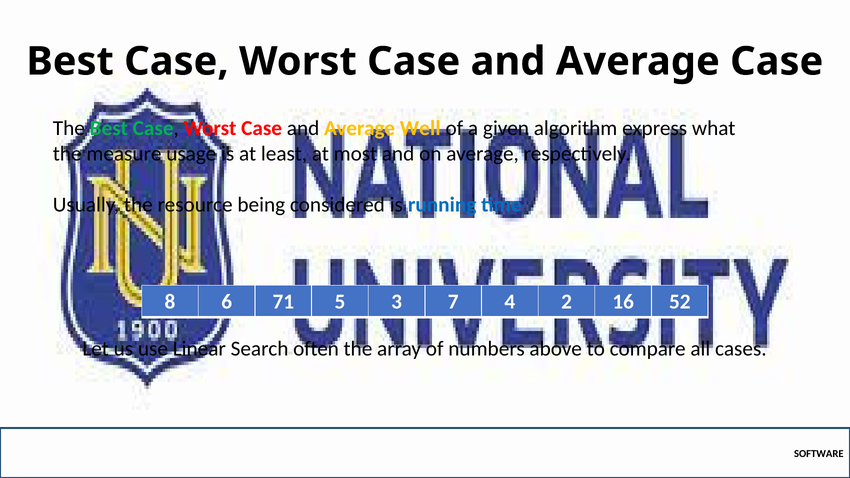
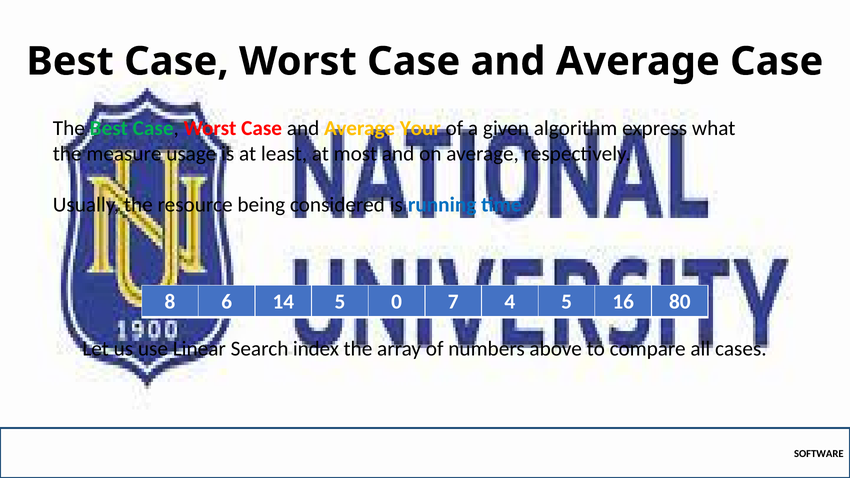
Well: Well -> Your
71: 71 -> 14
3: 3 -> 0
4 2: 2 -> 5
52: 52 -> 80
often: often -> index
